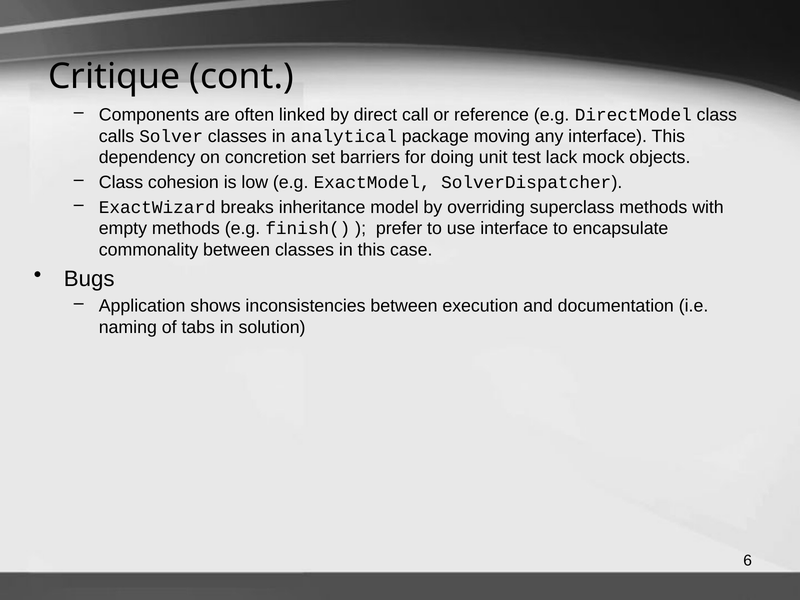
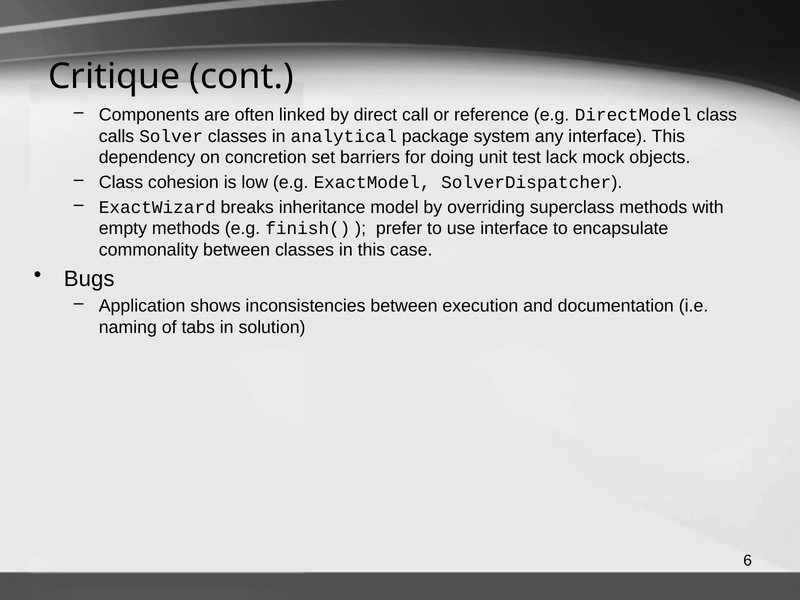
moving: moving -> system
